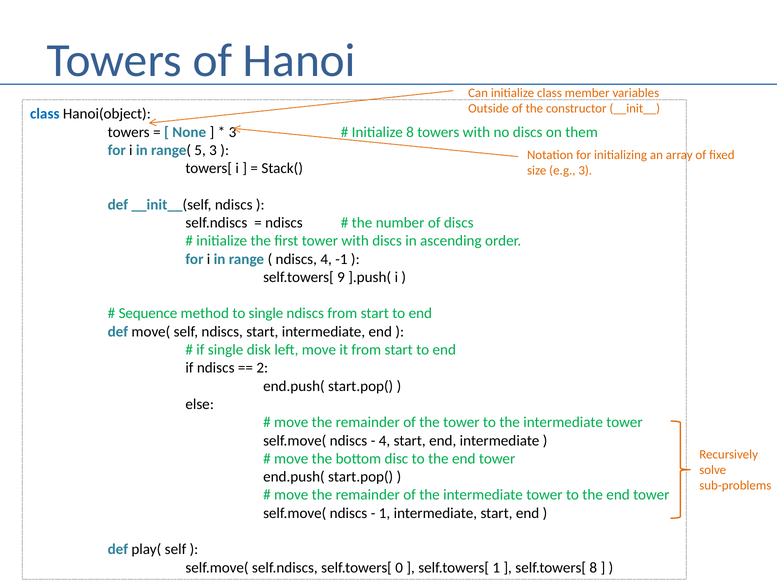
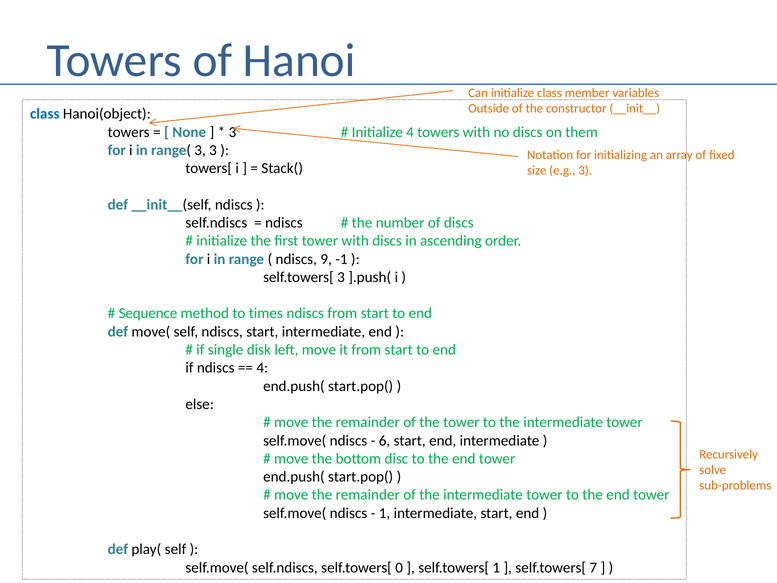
Initialize 8: 8 -> 4
range( 5: 5 -> 3
ndiscs 4: 4 -> 9
self.towers[ 9: 9 -> 3
to single: single -> times
2 at (262, 368): 2 -> 4
4 at (385, 440): 4 -> 6
self.towers[ 8: 8 -> 7
